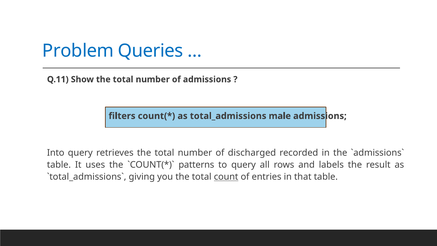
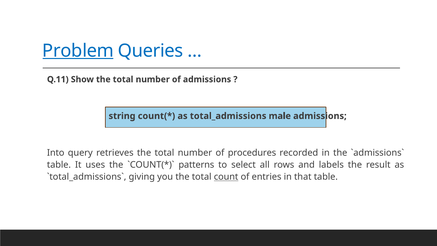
Problem underline: none -> present
filters: filters -> string
discharged: discharged -> procedures
to query: query -> select
